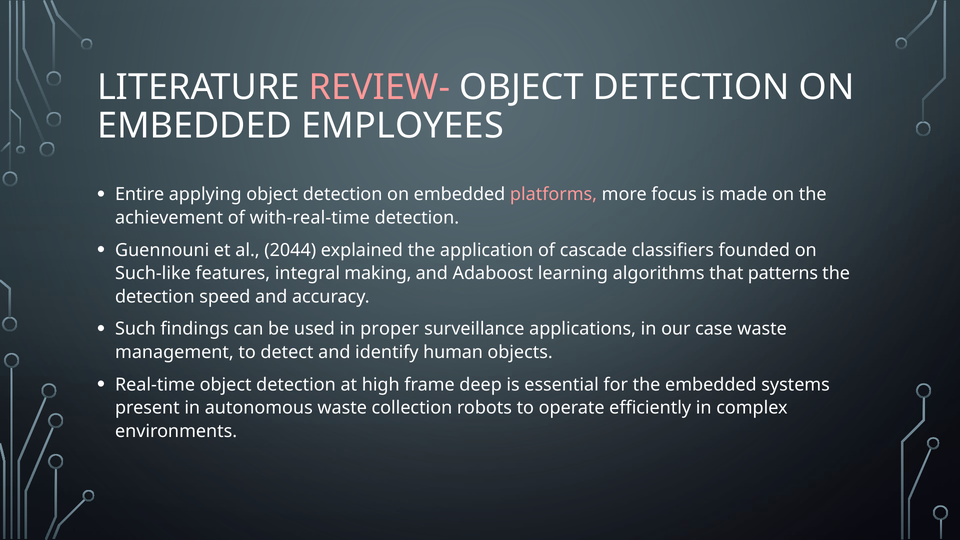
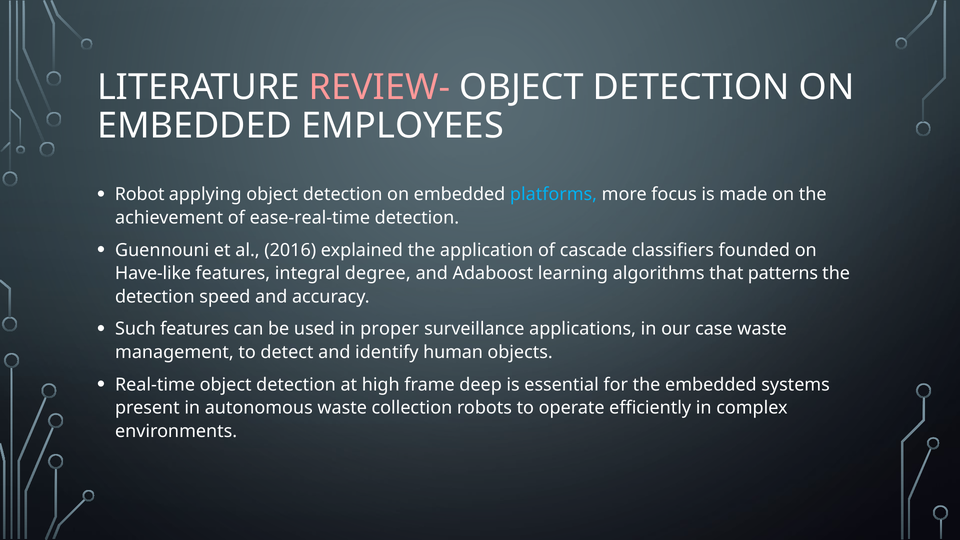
Entire: Entire -> Robot
platforms colour: pink -> light blue
with-real-time: with-real-time -> ease-real-time
2044: 2044 -> 2016
Such-like: Such-like -> Have-like
making: making -> degree
Such findings: findings -> features
